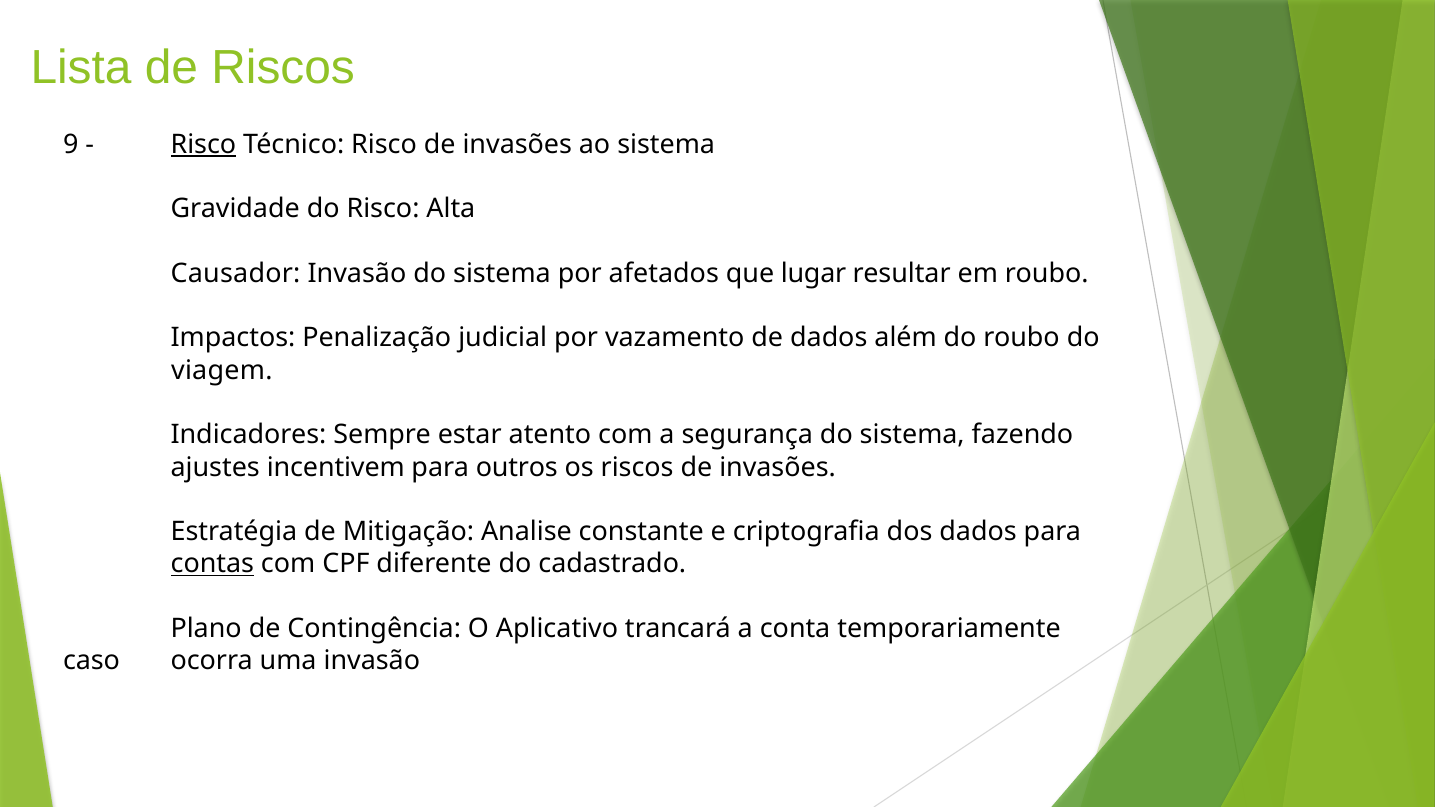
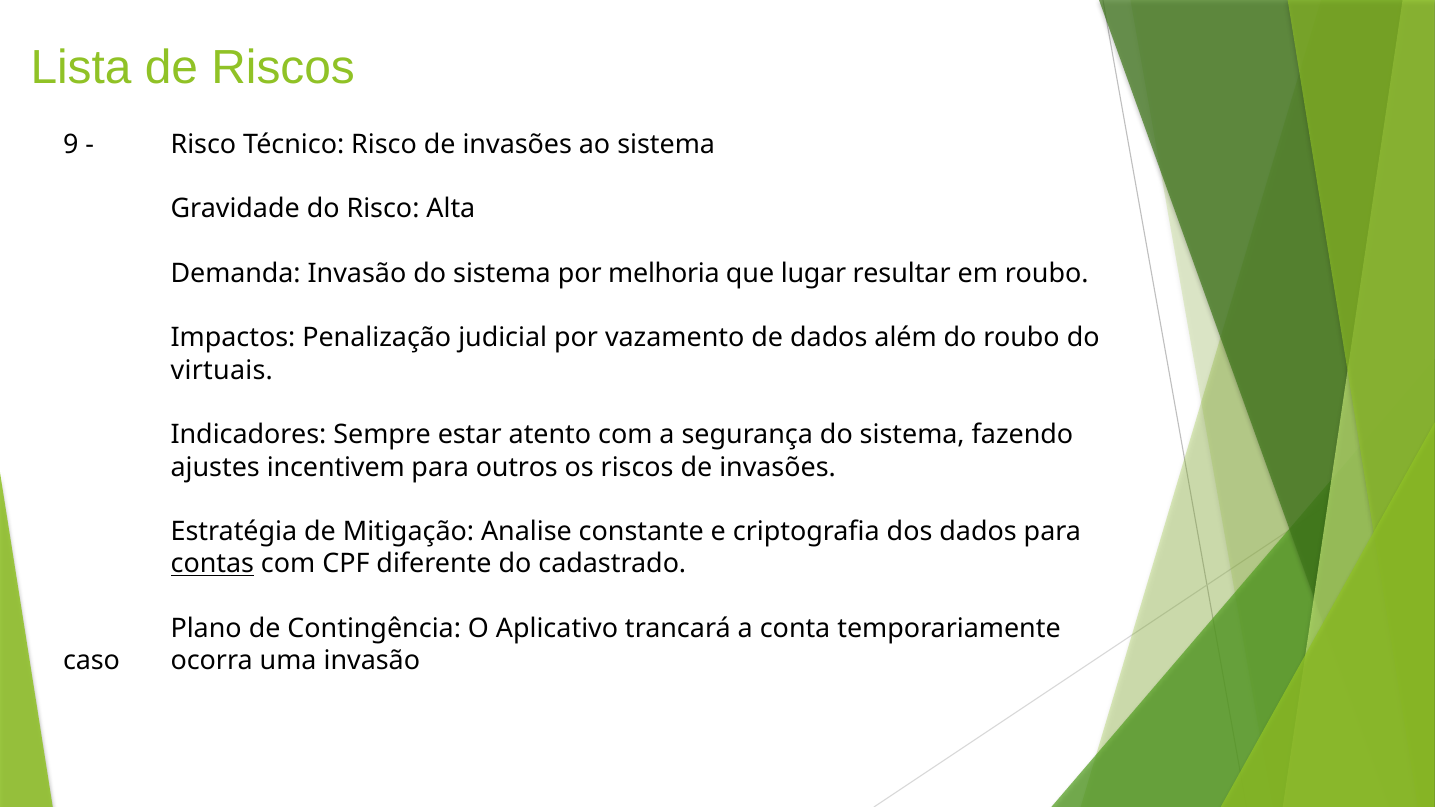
Risco at (203, 144) underline: present -> none
Causador: Causador -> Demanda
afetados: afetados -> melhoria
viagem: viagem -> virtuais
